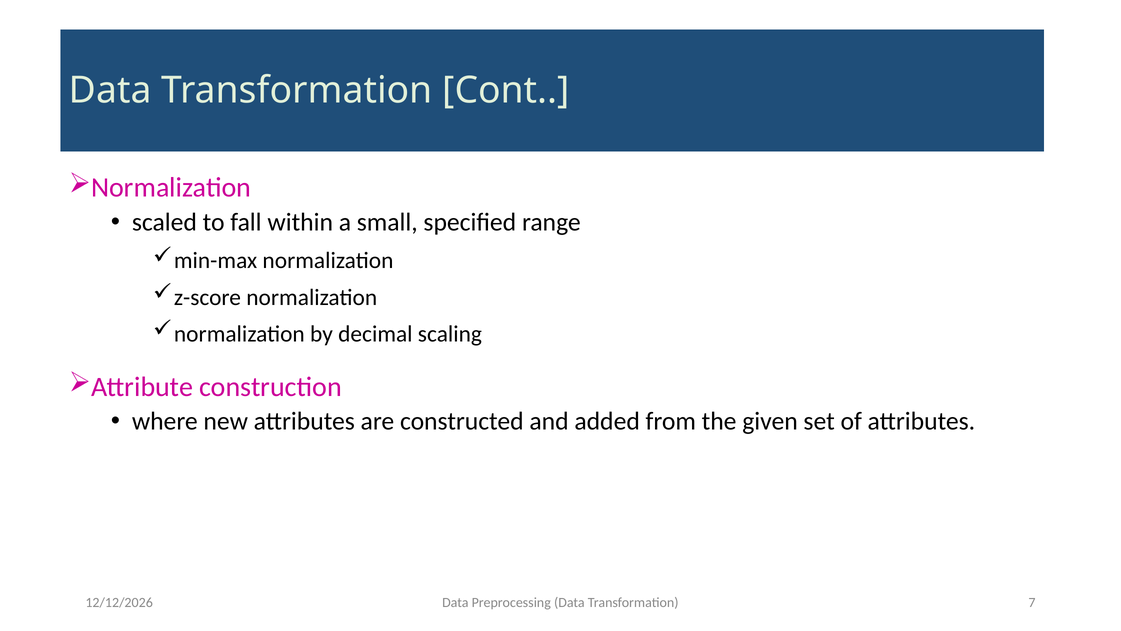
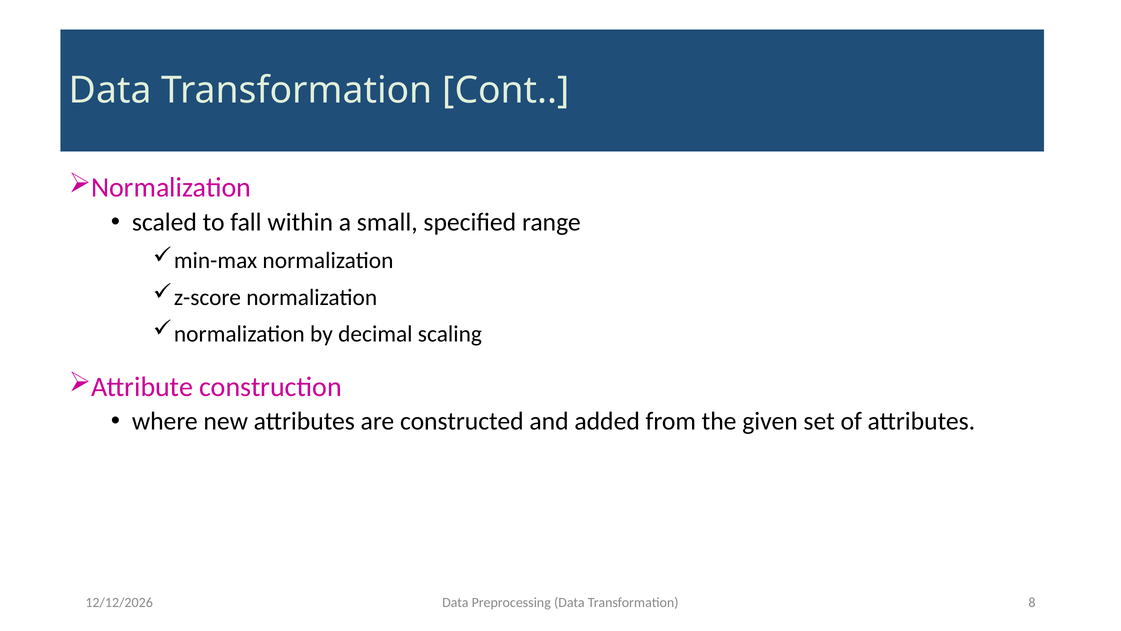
7: 7 -> 8
